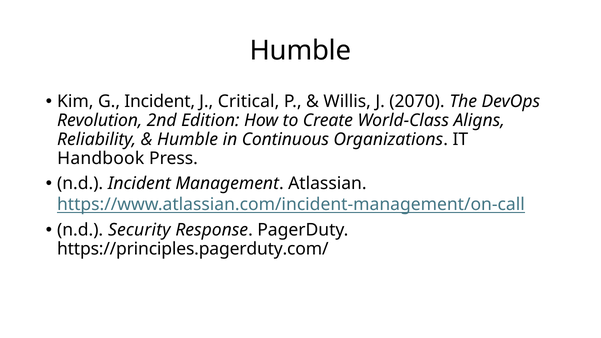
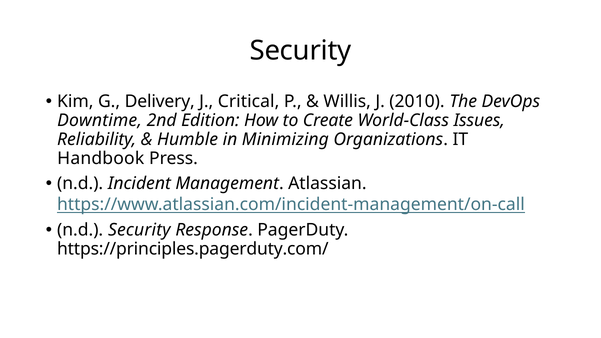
Humble at (301, 50): Humble -> Security
G Incident: Incident -> Delivery
2070: 2070 -> 2010
Revolution: Revolution -> Downtime
Aligns: Aligns -> Issues
Continuous: Continuous -> Minimizing
